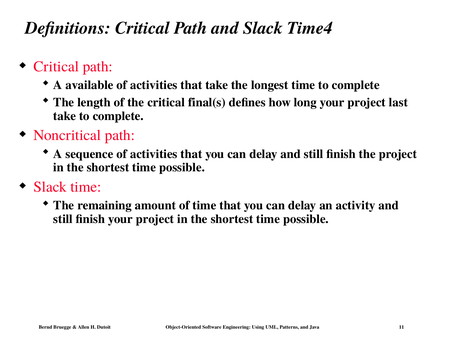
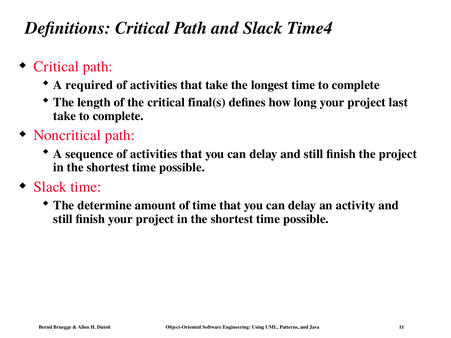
available: available -> required
remaining: remaining -> determine
